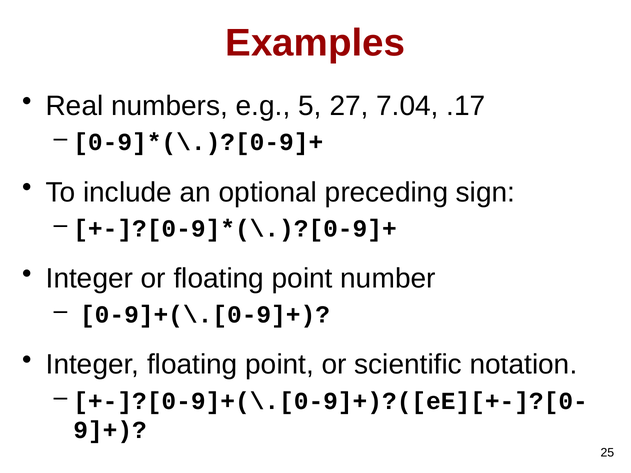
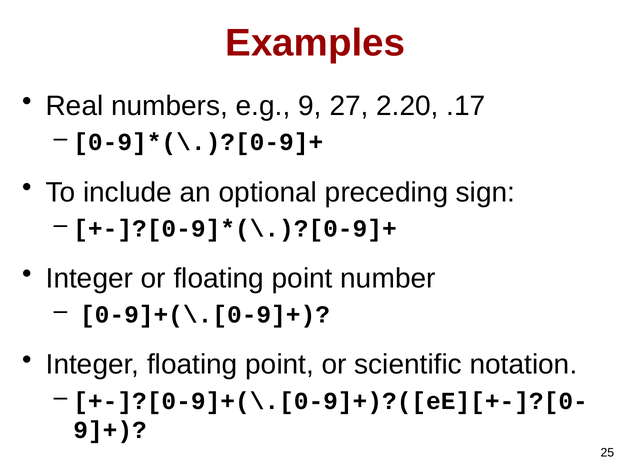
5: 5 -> 9
7.04: 7.04 -> 2.20
